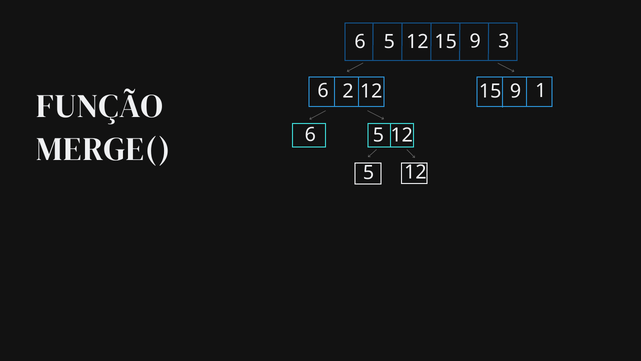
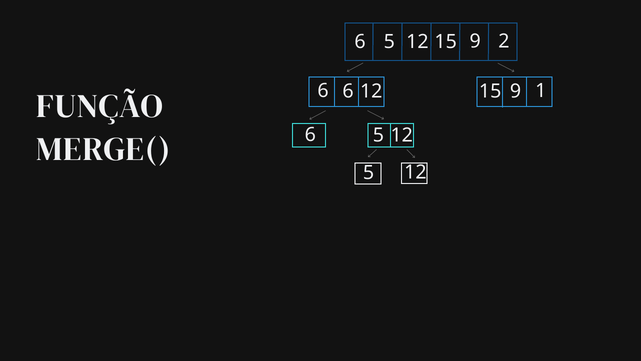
3: 3 -> 2
6 2: 2 -> 6
